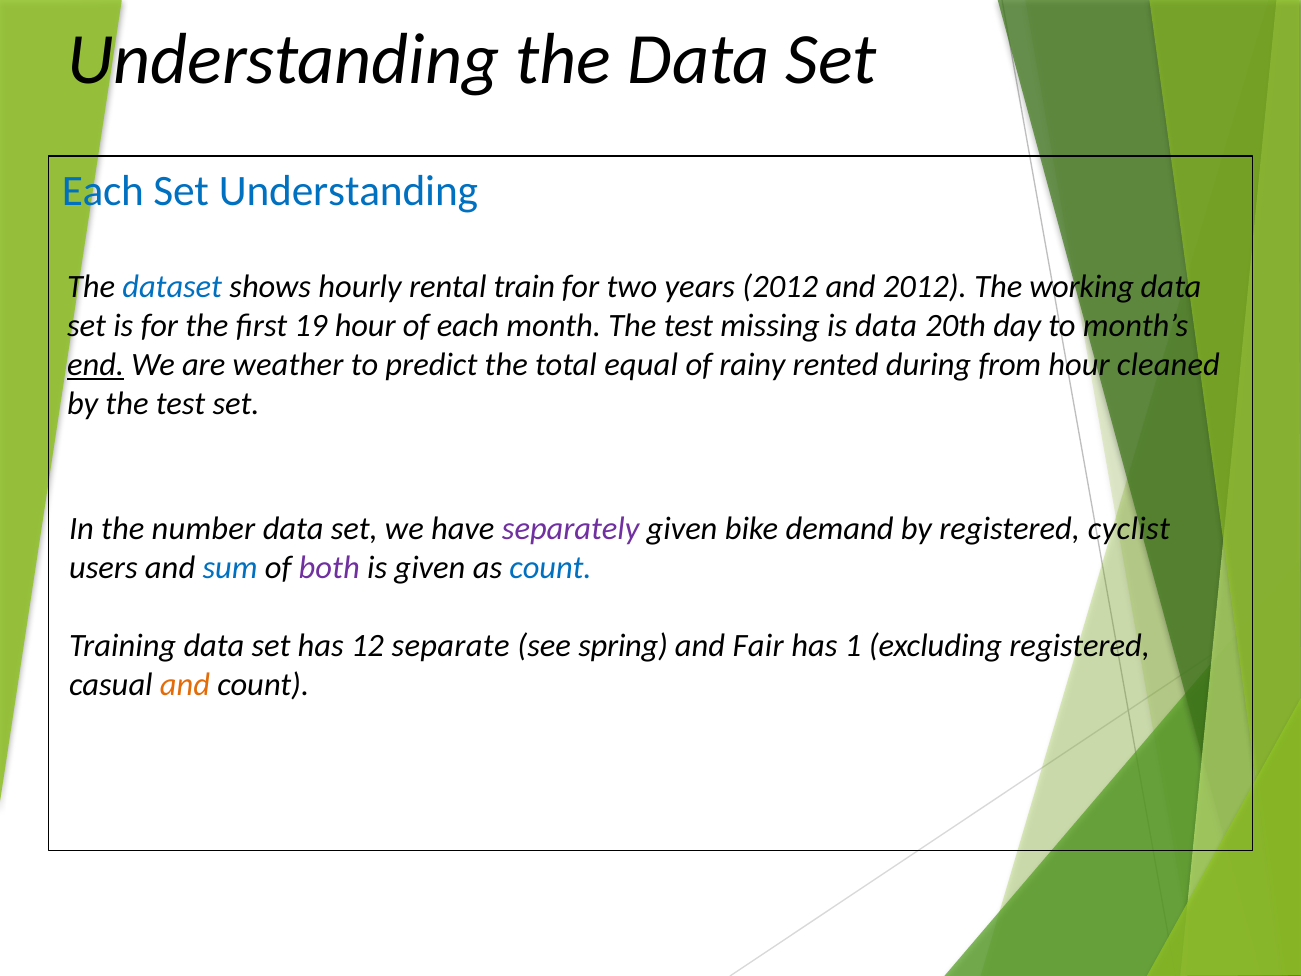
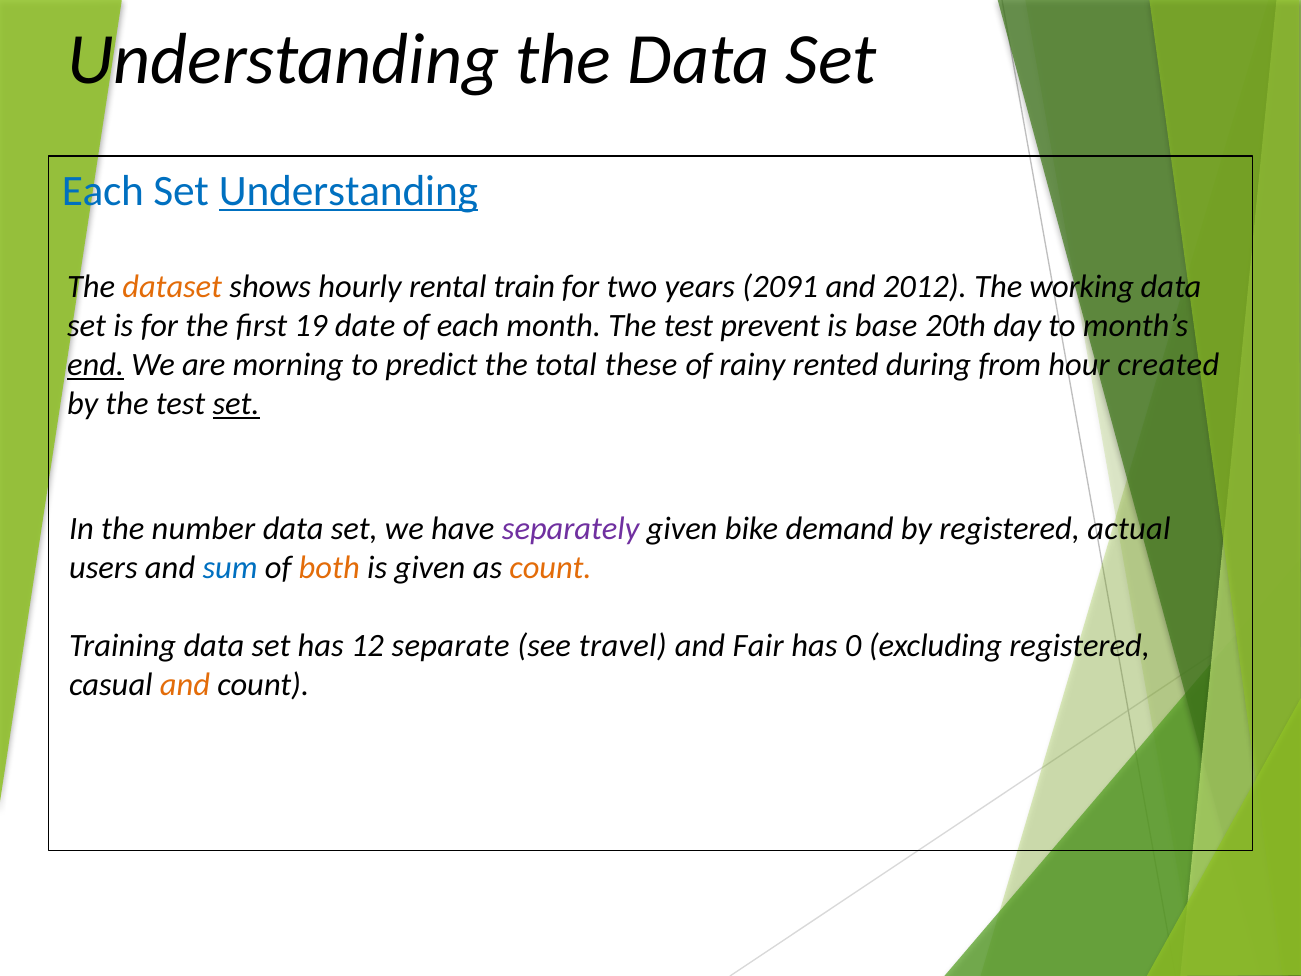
Understanding at (348, 191) underline: none -> present
dataset colour: blue -> orange
years 2012: 2012 -> 2091
19 hour: hour -> date
missing: missing -> prevent
is data: data -> base
weather: weather -> morning
equal: equal -> these
cleaned: cleaned -> created
set at (236, 404) underline: none -> present
cyclist: cyclist -> actual
both colour: purple -> orange
count at (551, 568) colour: blue -> orange
spring: spring -> travel
1: 1 -> 0
